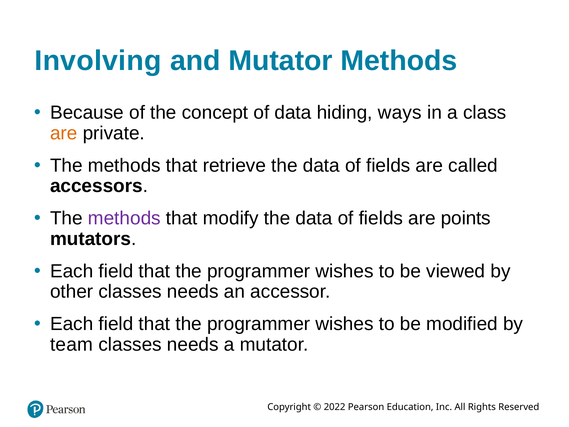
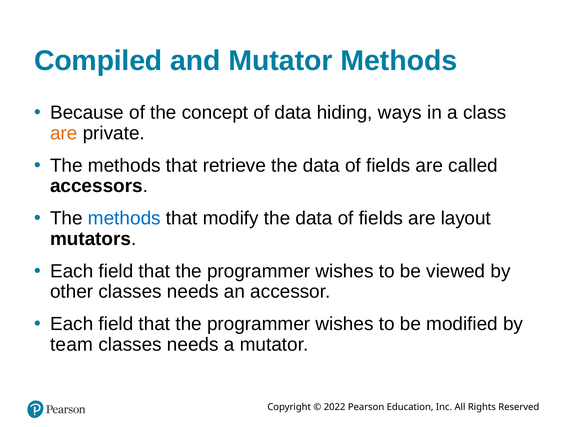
Involving: Involving -> Compiled
methods at (124, 218) colour: purple -> blue
points: points -> layout
